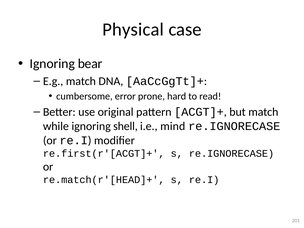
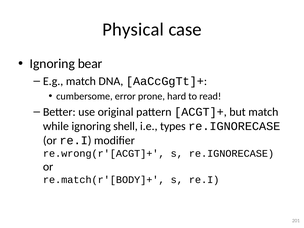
mind: mind -> types
re.first(r'[ACGT]+: re.first(r'[ACGT]+ -> re.wrong(r'[ACGT]+
re.match(r'[HEAD]+: re.match(r'[HEAD]+ -> re.match(r'[BODY]+
